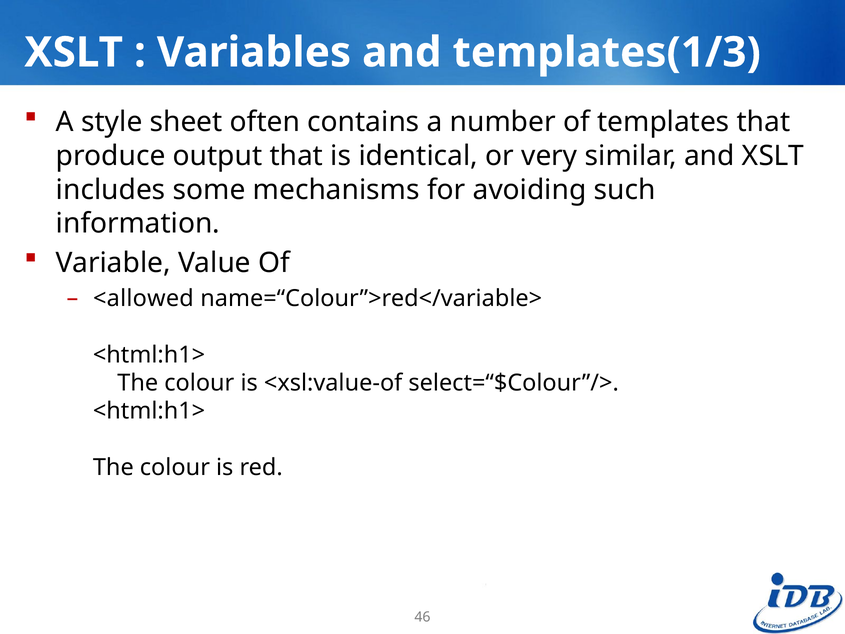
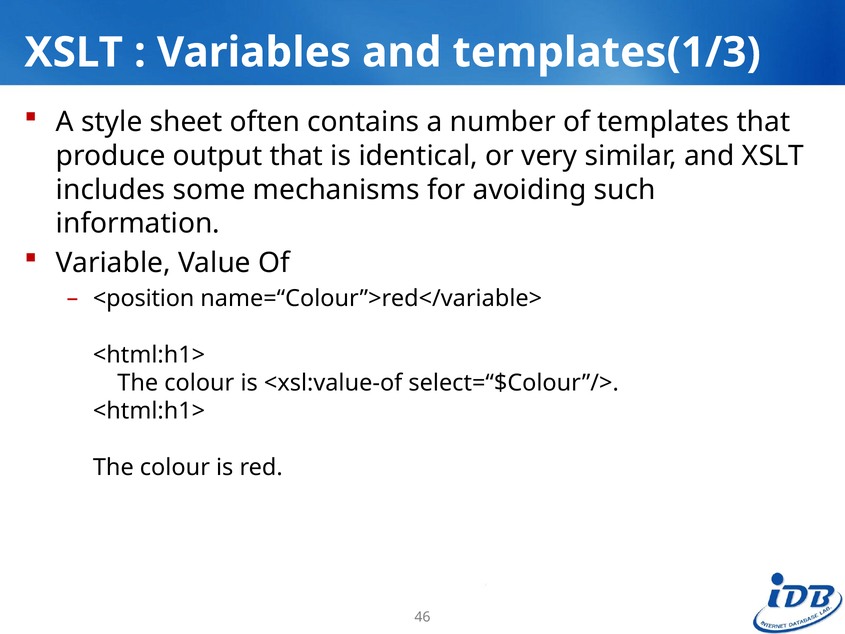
<allowed: <allowed -> <position
